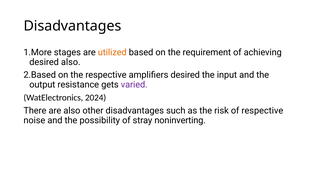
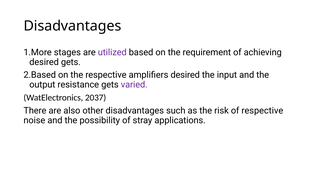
utilized colour: orange -> purple
desired also: also -> gets
2024: 2024 -> 2037
noninverting: noninverting -> applications
